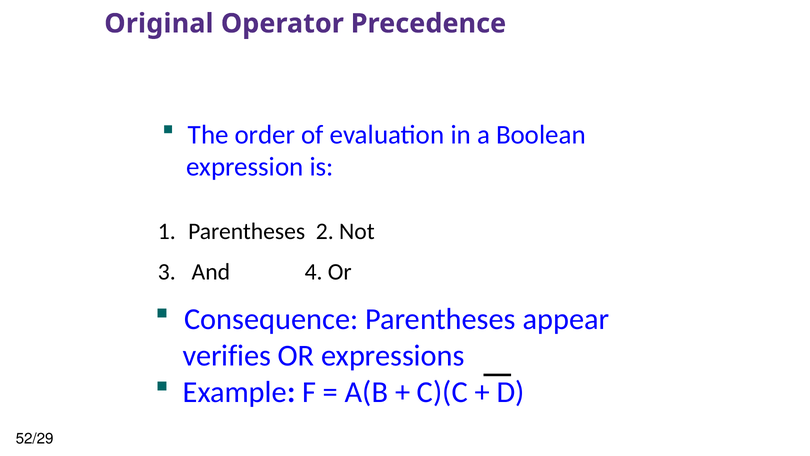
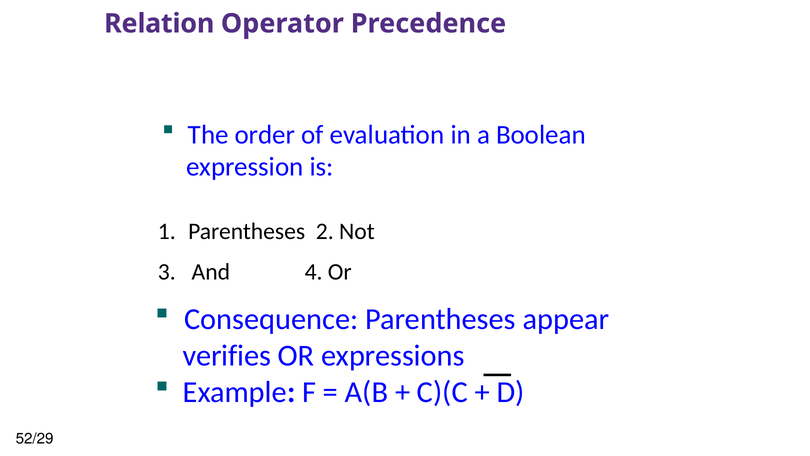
Original: Original -> Relation
